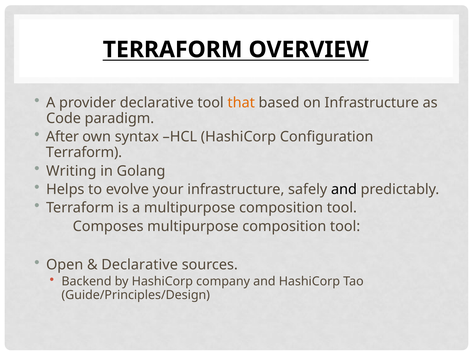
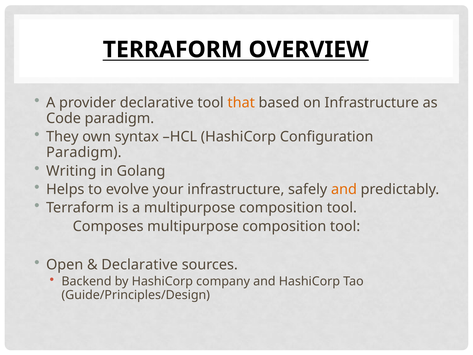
After: After -> They
Terraform at (84, 152): Terraform -> Paradigm
and at (344, 189) colour: black -> orange
